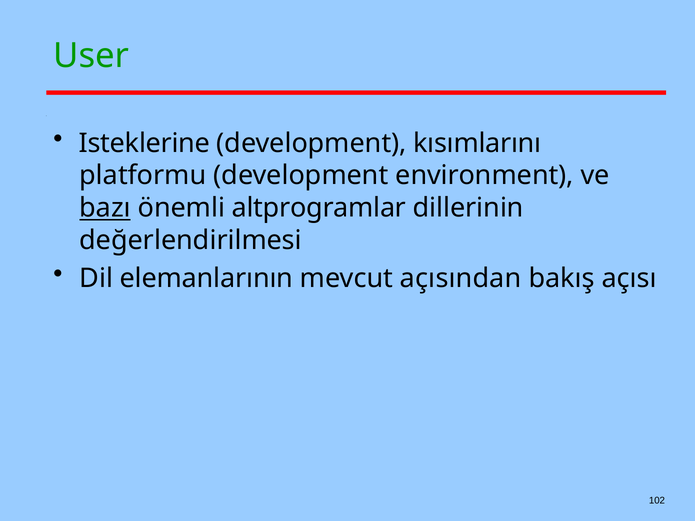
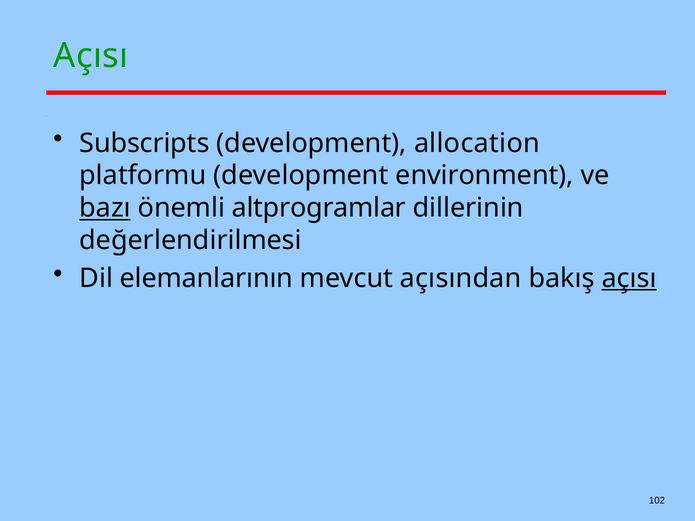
User at (91, 56): User -> Açısı
Isteklerine: Isteklerine -> Subscripts
kısımlarını: kısımlarını -> allocation
açısı at (629, 278) underline: none -> present
